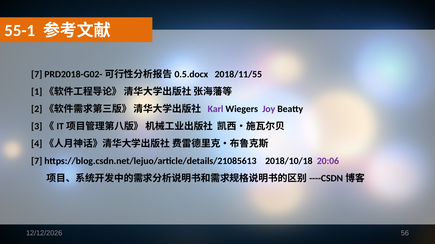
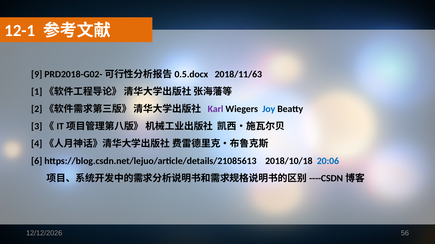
55-1: 55-1 -> 12-1
7 at (37, 75): 7 -> 9
2018/11/55: 2018/11/55 -> 2018/11/63
Joy colour: purple -> blue
7 at (37, 162): 7 -> 6
20:06 colour: purple -> blue
